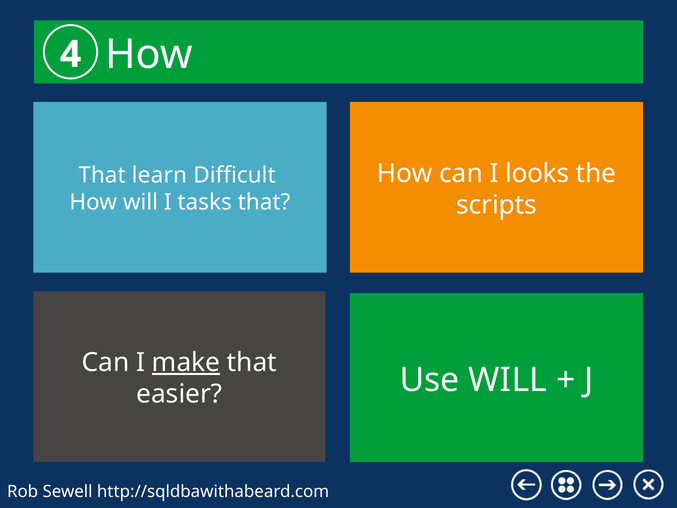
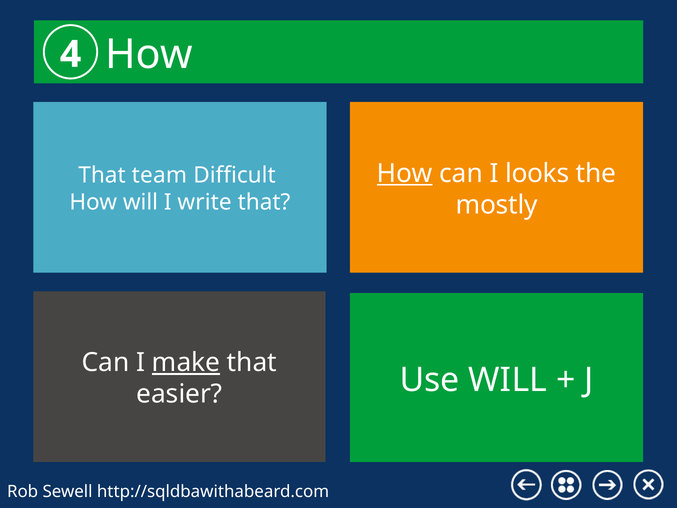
How at (405, 173) underline: none -> present
learn: learn -> team
tasks: tasks -> write
scripts: scripts -> mostly
